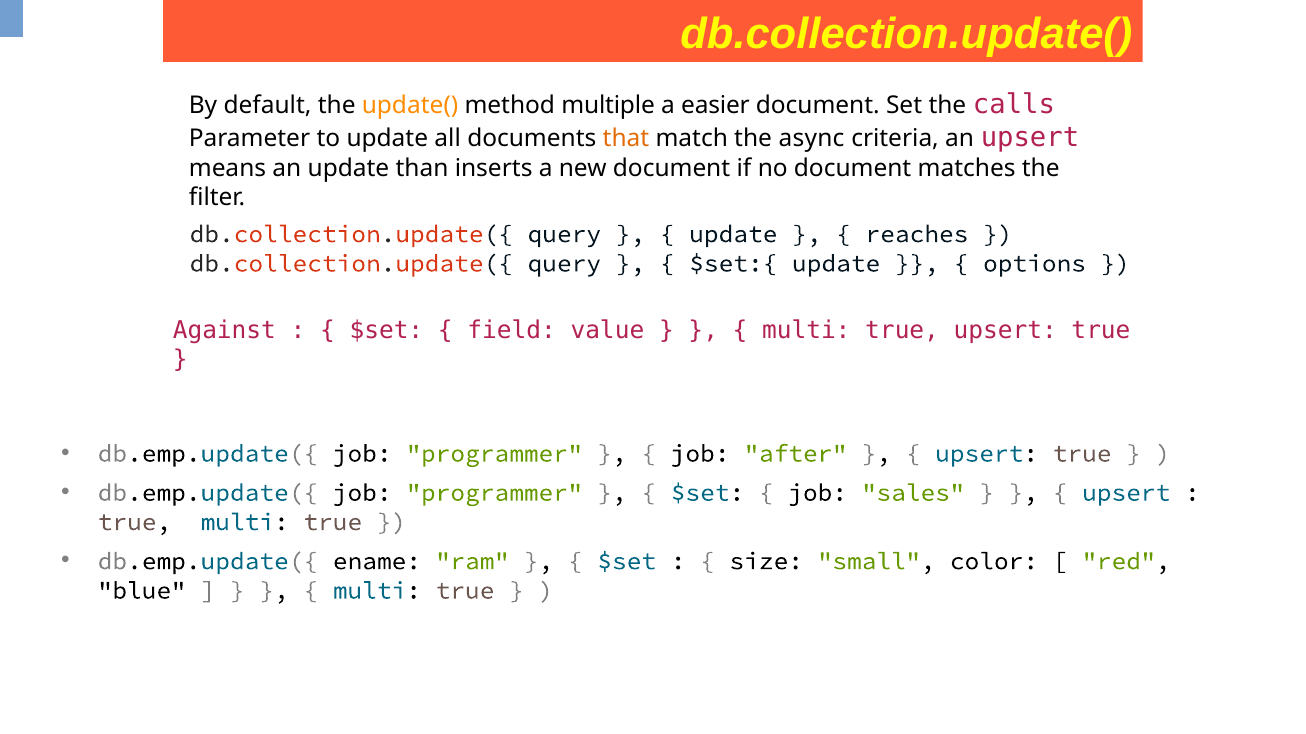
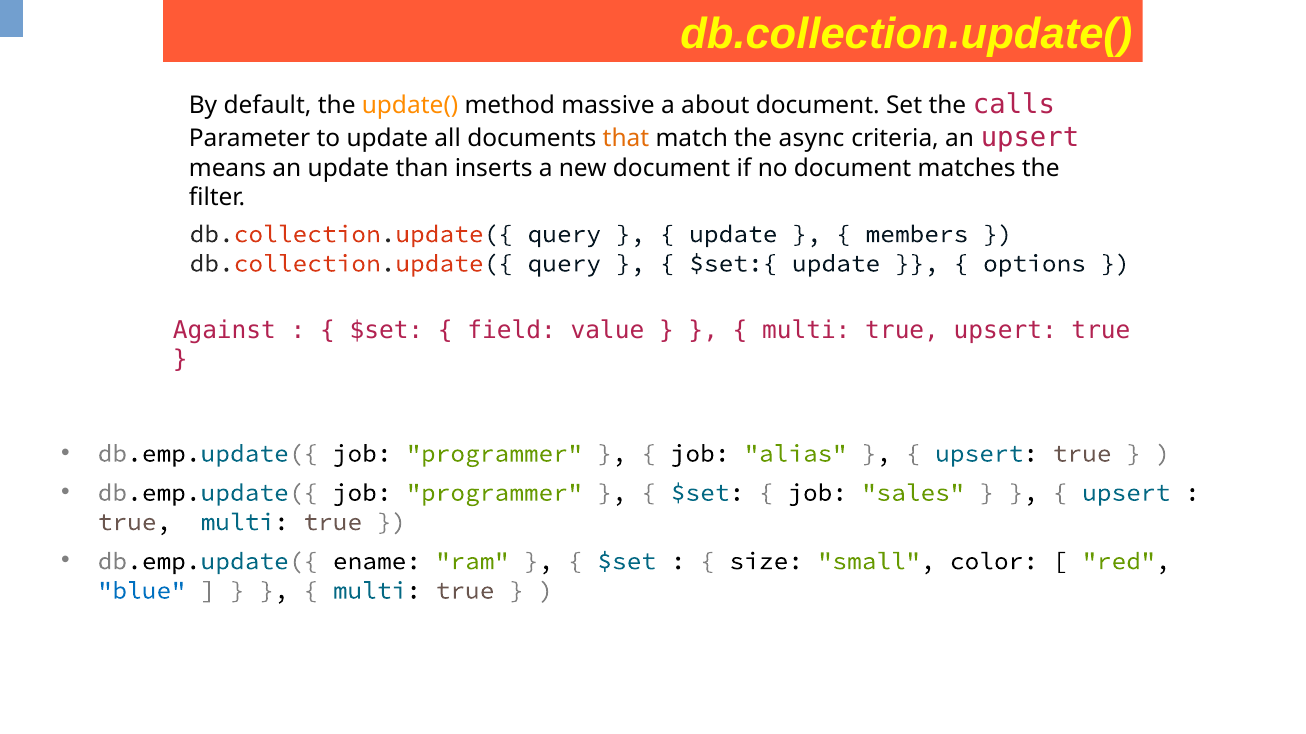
multiple: multiple -> massive
easier: easier -> about
reaches: reaches -> members
after: after -> alias
blue colour: black -> blue
